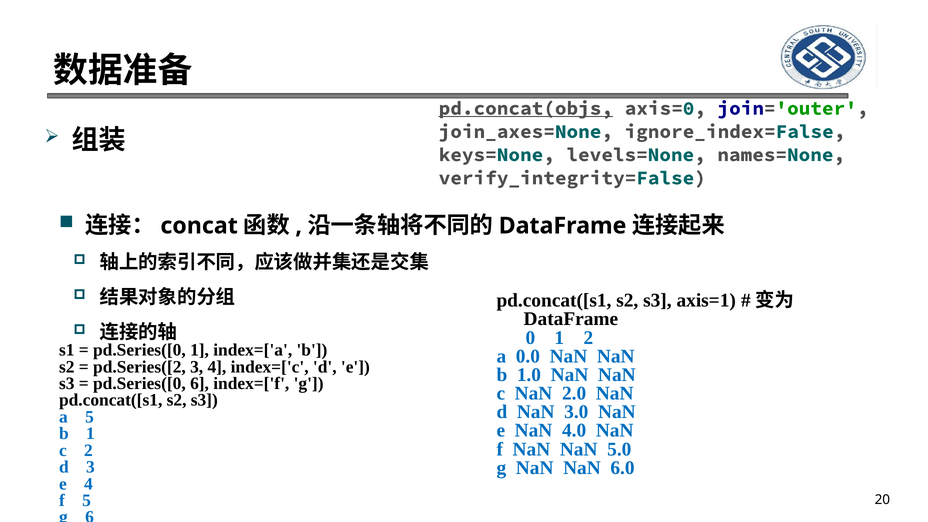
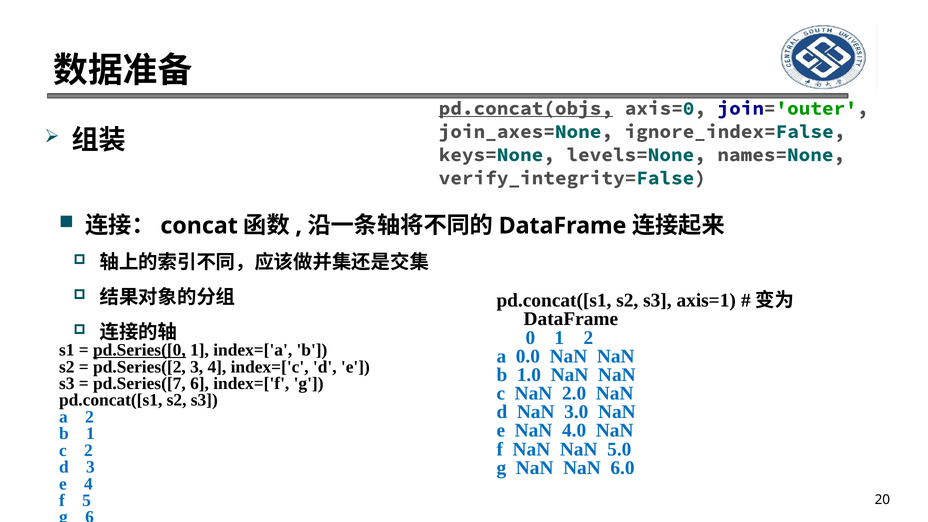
pd.Series([0 at (139, 350) underline: none -> present
pd.Series([0 at (139, 383): pd.Series([0 -> pd.Series([7
a 5: 5 -> 2
